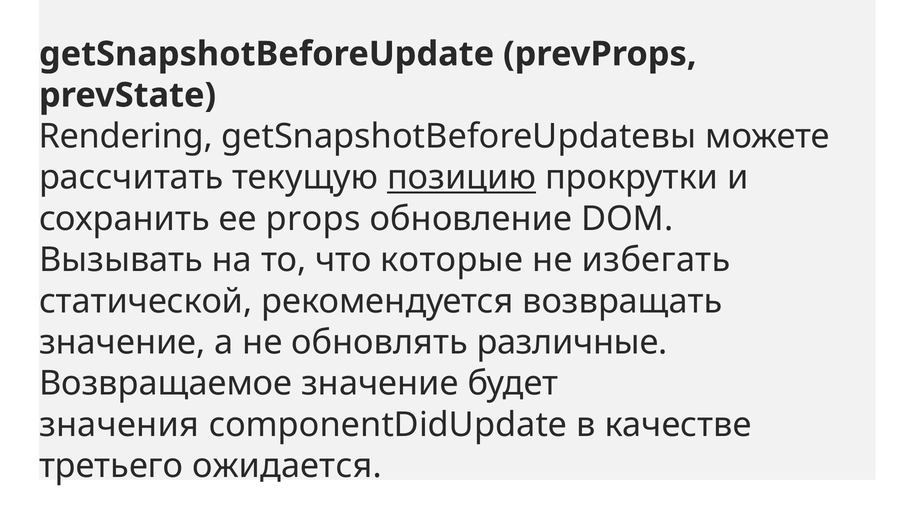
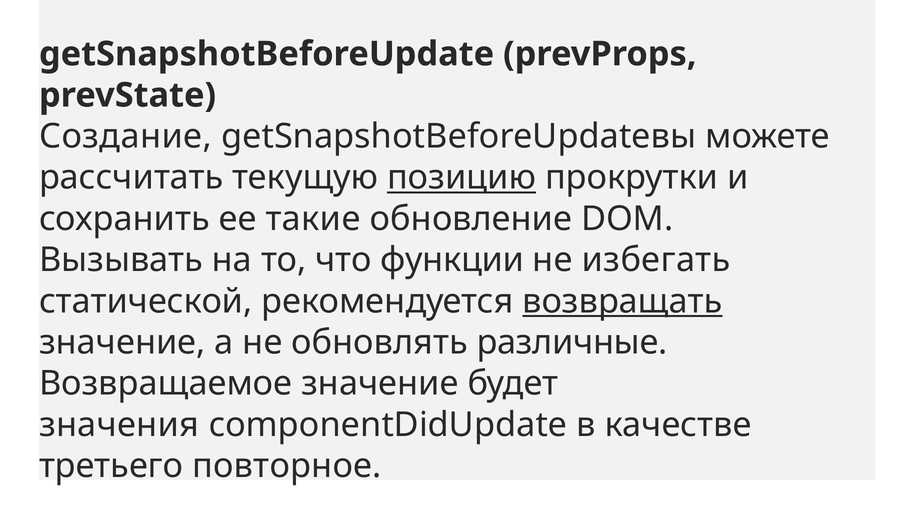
Rendering: Rendering -> Создание
props: props -> такие
которые: которые -> функции
возвращать underline: none -> present
ожидается: ожидается -> повторное
